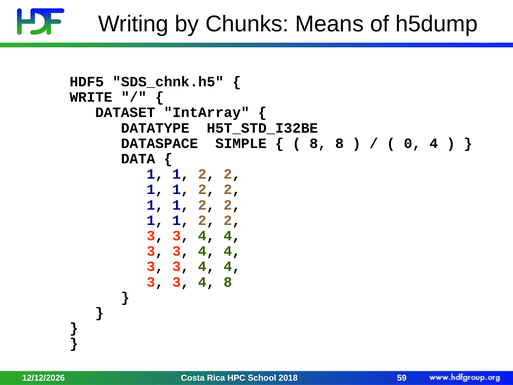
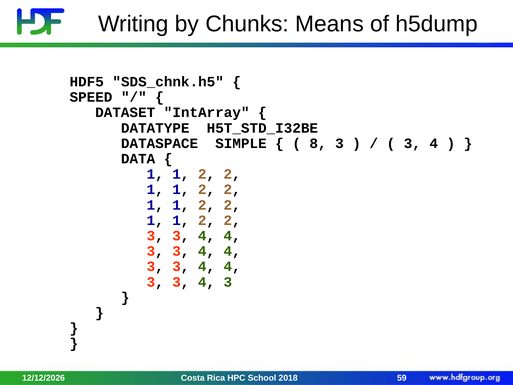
WRITE: WRITE -> SPEED
8 8: 8 -> 3
0 at (412, 143): 0 -> 3
3 4 8: 8 -> 3
